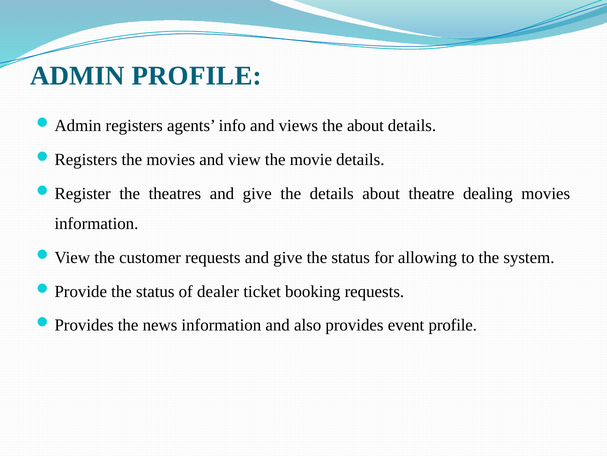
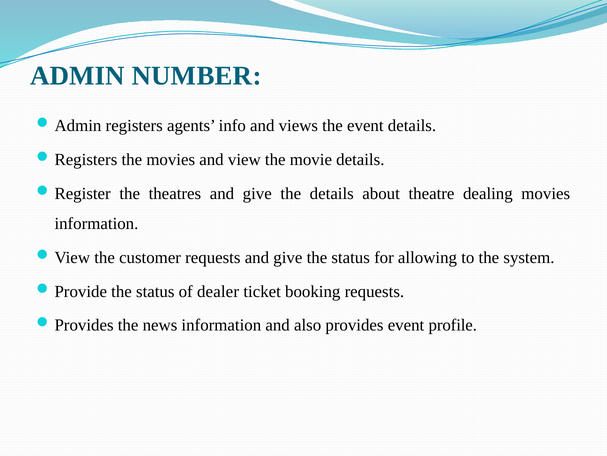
ADMIN PROFILE: PROFILE -> NUMBER
the about: about -> event
